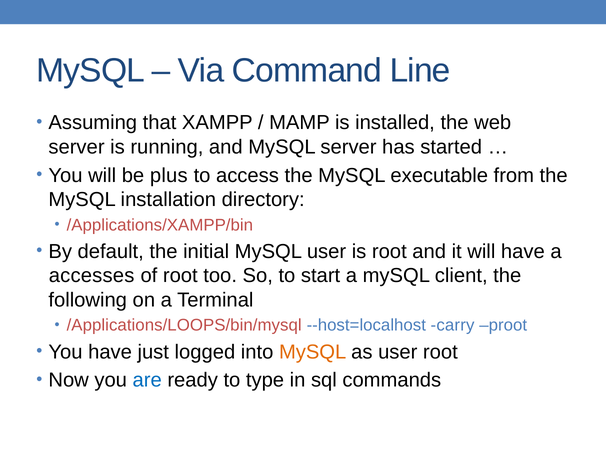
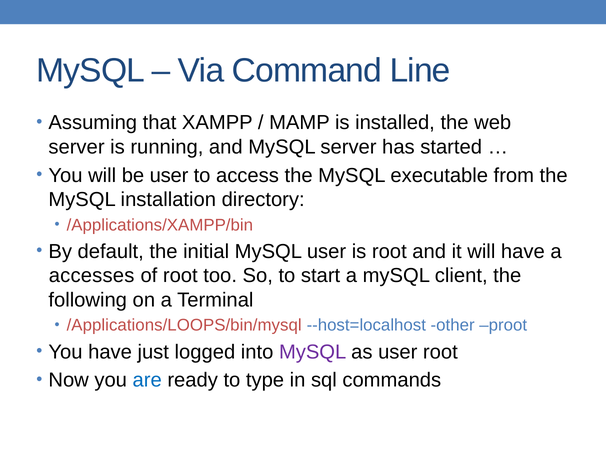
be plus: plus -> user
carry: carry -> other
MySQL at (313, 352) colour: orange -> purple
